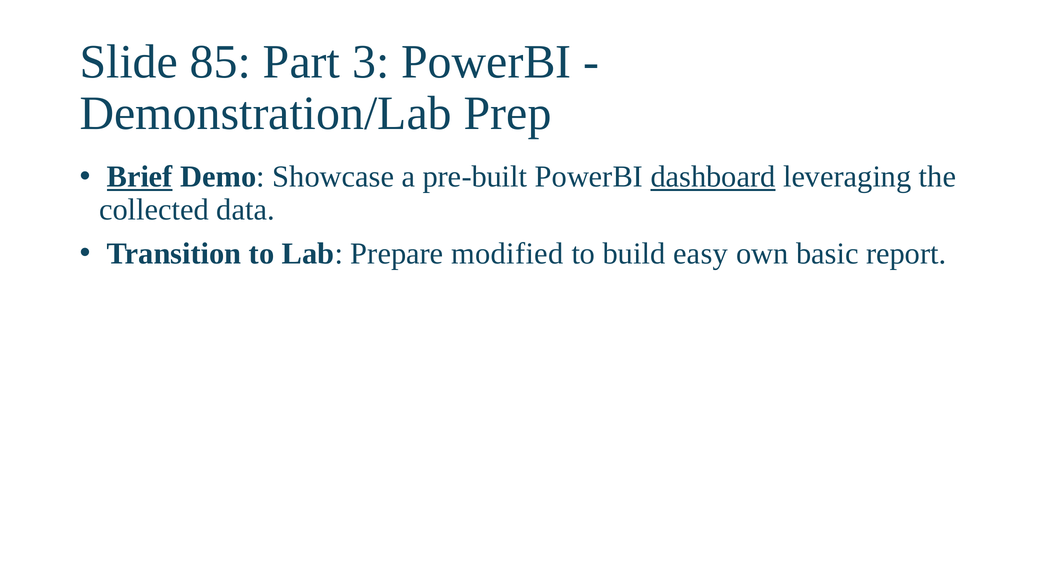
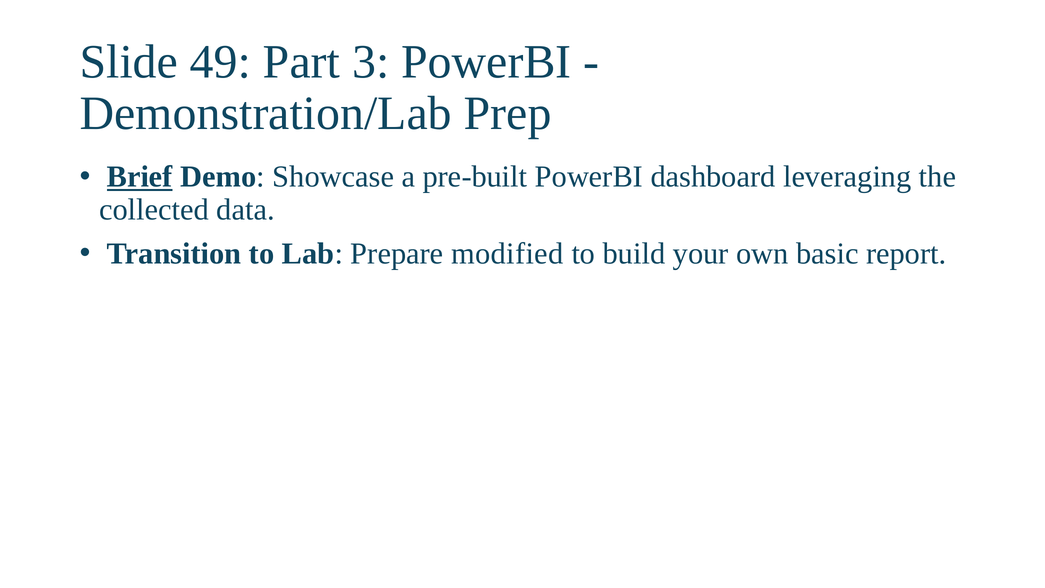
85: 85 -> 49
dashboard underline: present -> none
easy: easy -> your
